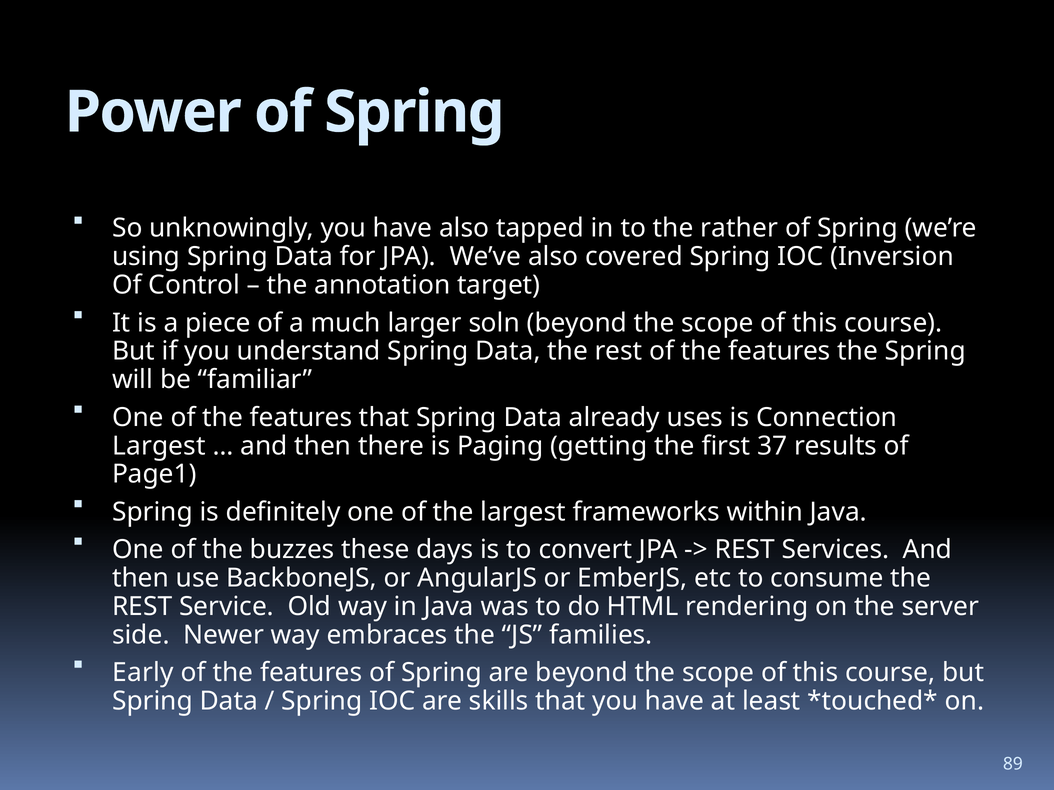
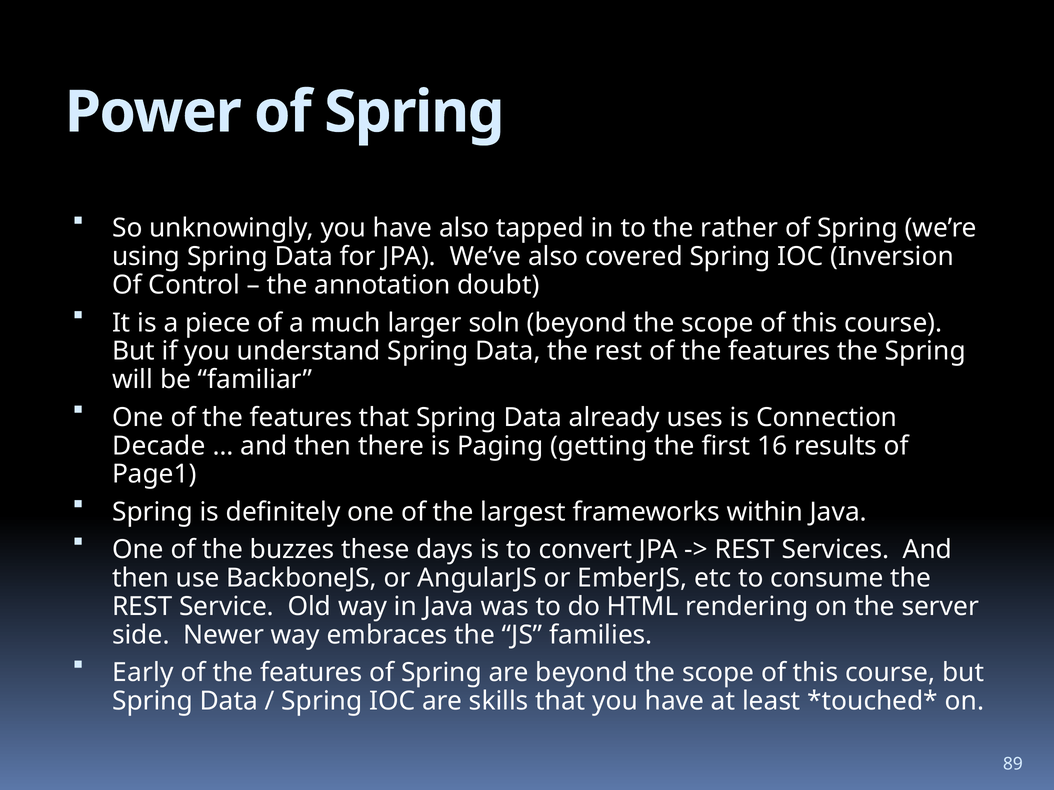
target: target -> doubt
Largest at (159, 446): Largest -> Decade
37: 37 -> 16
